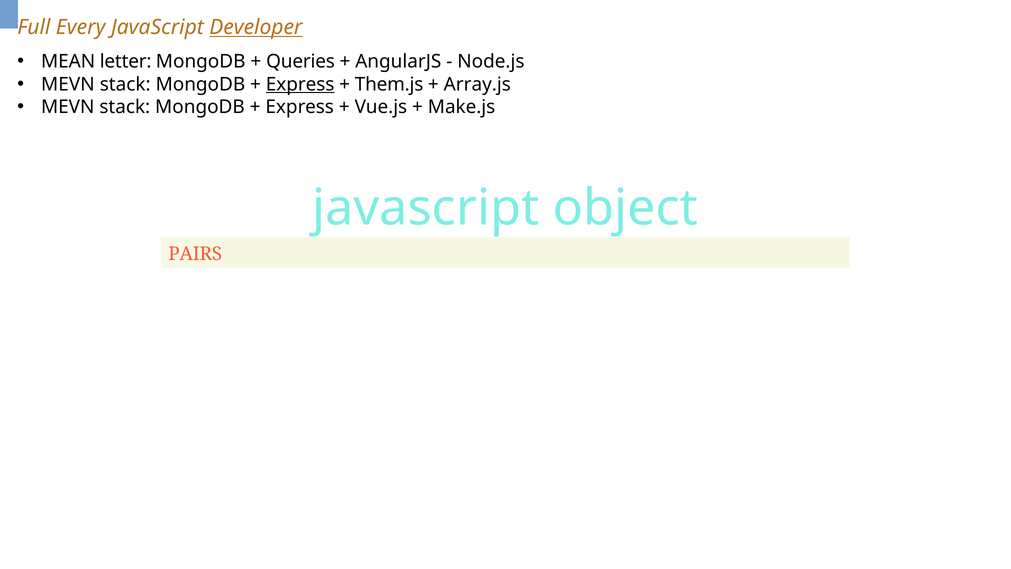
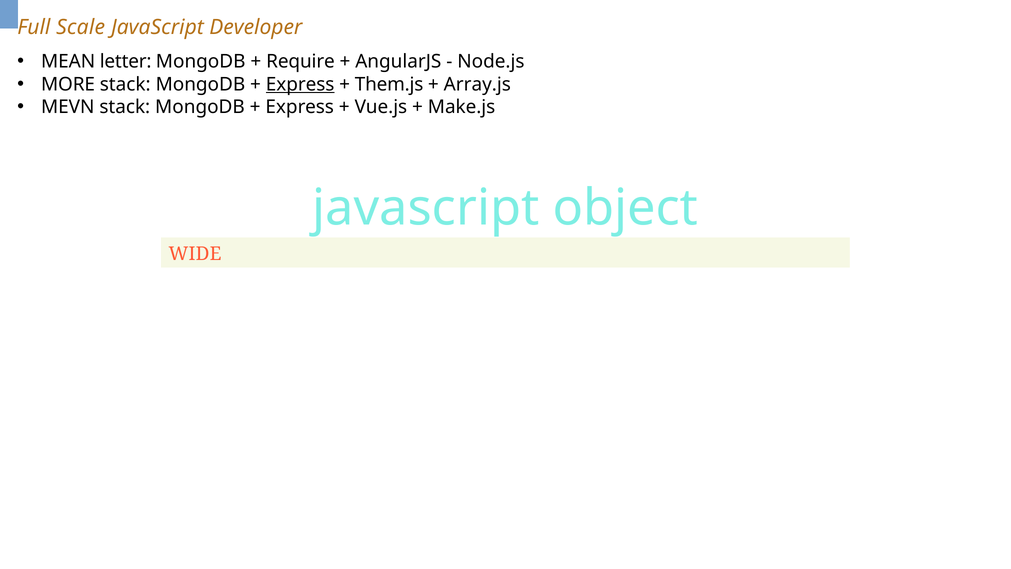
Every: Every -> Scale
Developer underline: present -> none
Queries: Queries -> Require
MEVN at (68, 84): MEVN -> MORE
PAIRS: PAIRS -> WIDE
